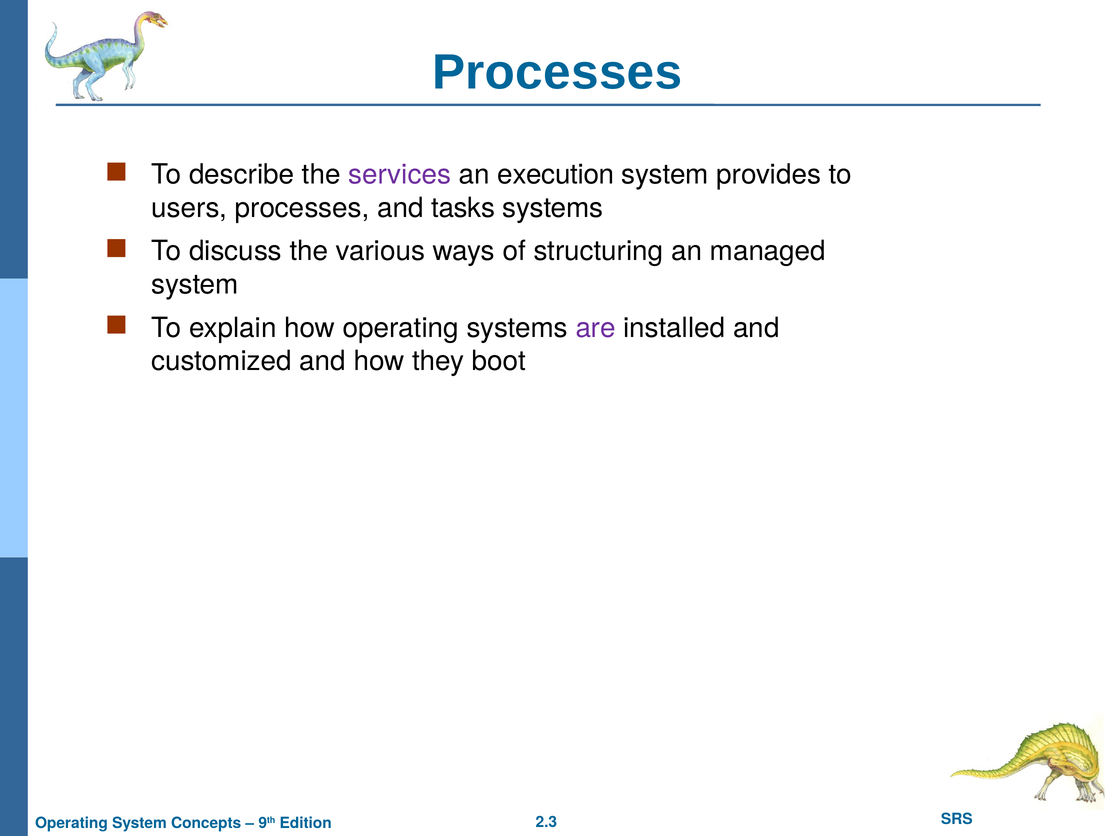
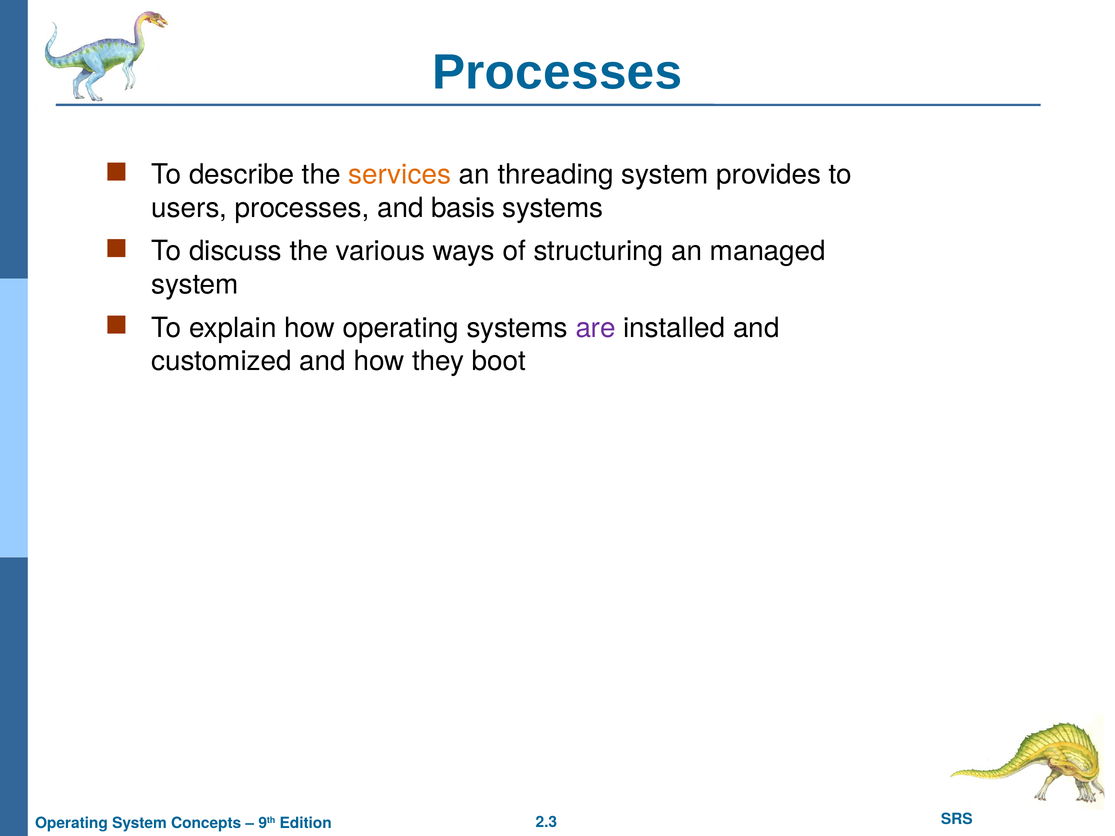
services colour: purple -> orange
execution: execution -> threading
tasks: tasks -> basis
